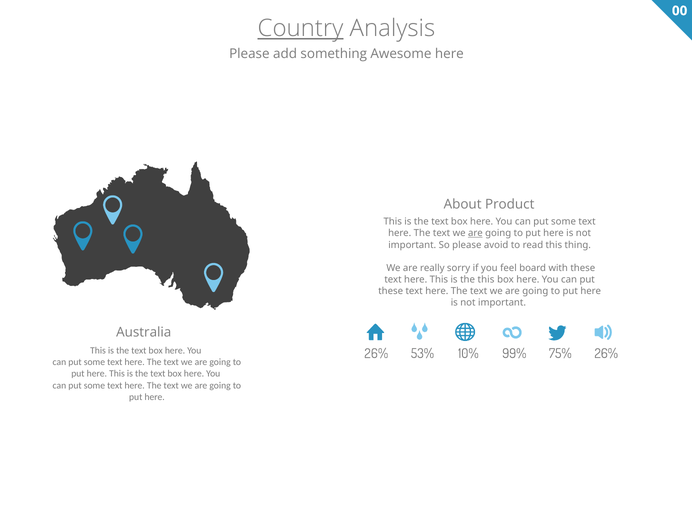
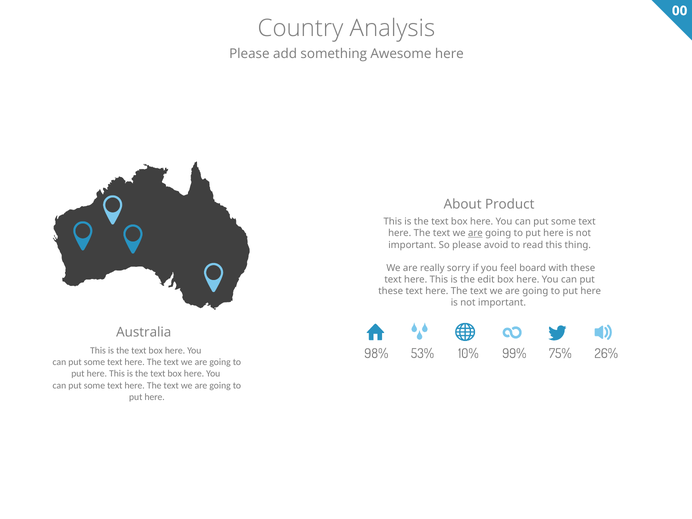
Country underline: present -> none
the this: this -> edit
26% at (376, 354): 26% -> 98%
